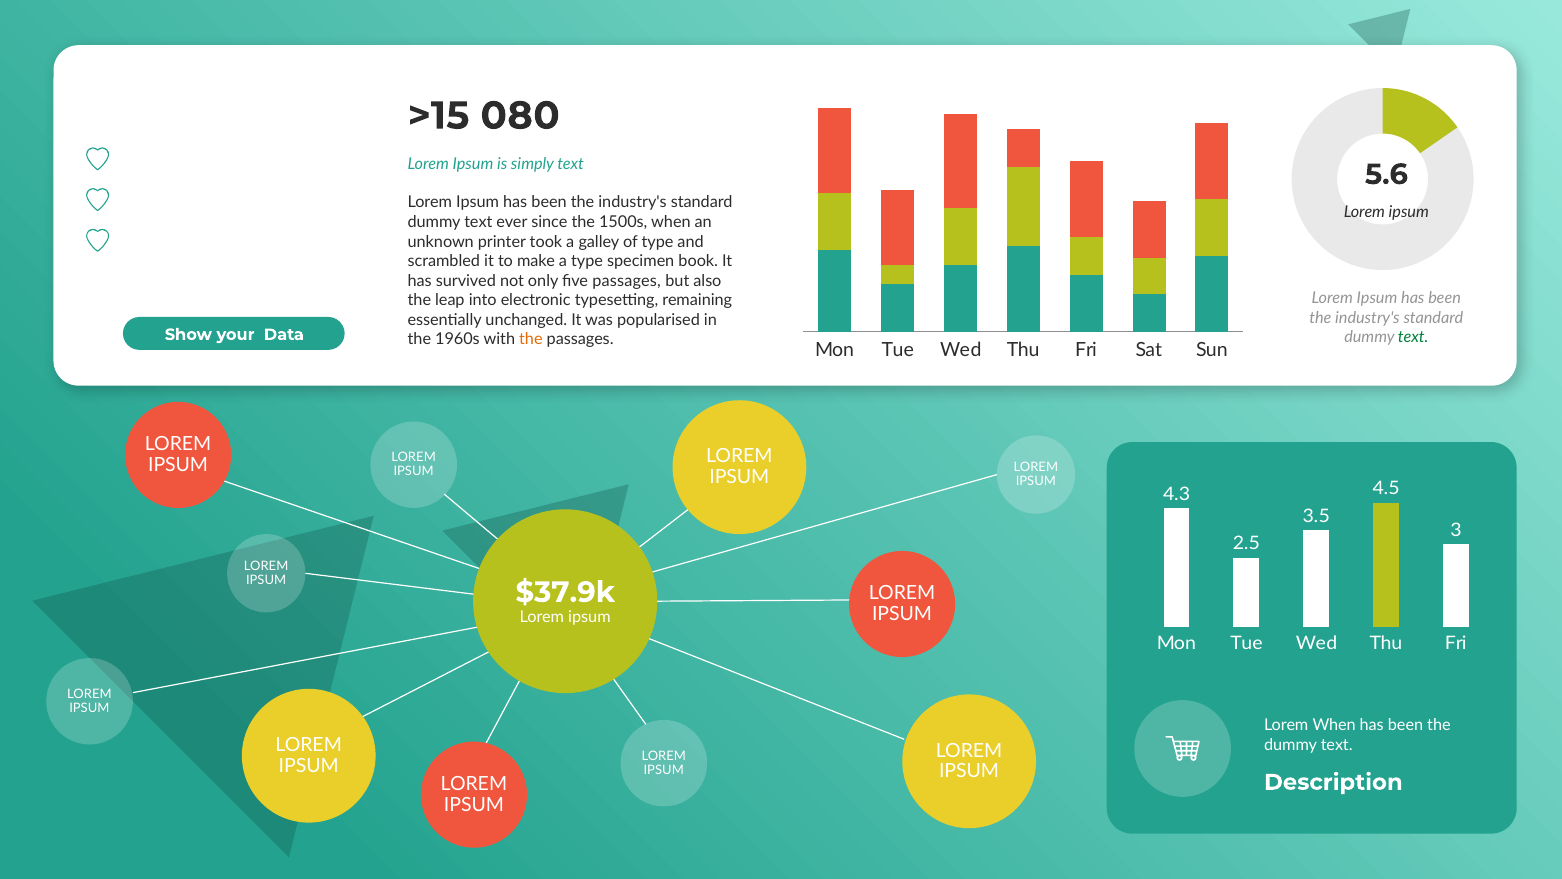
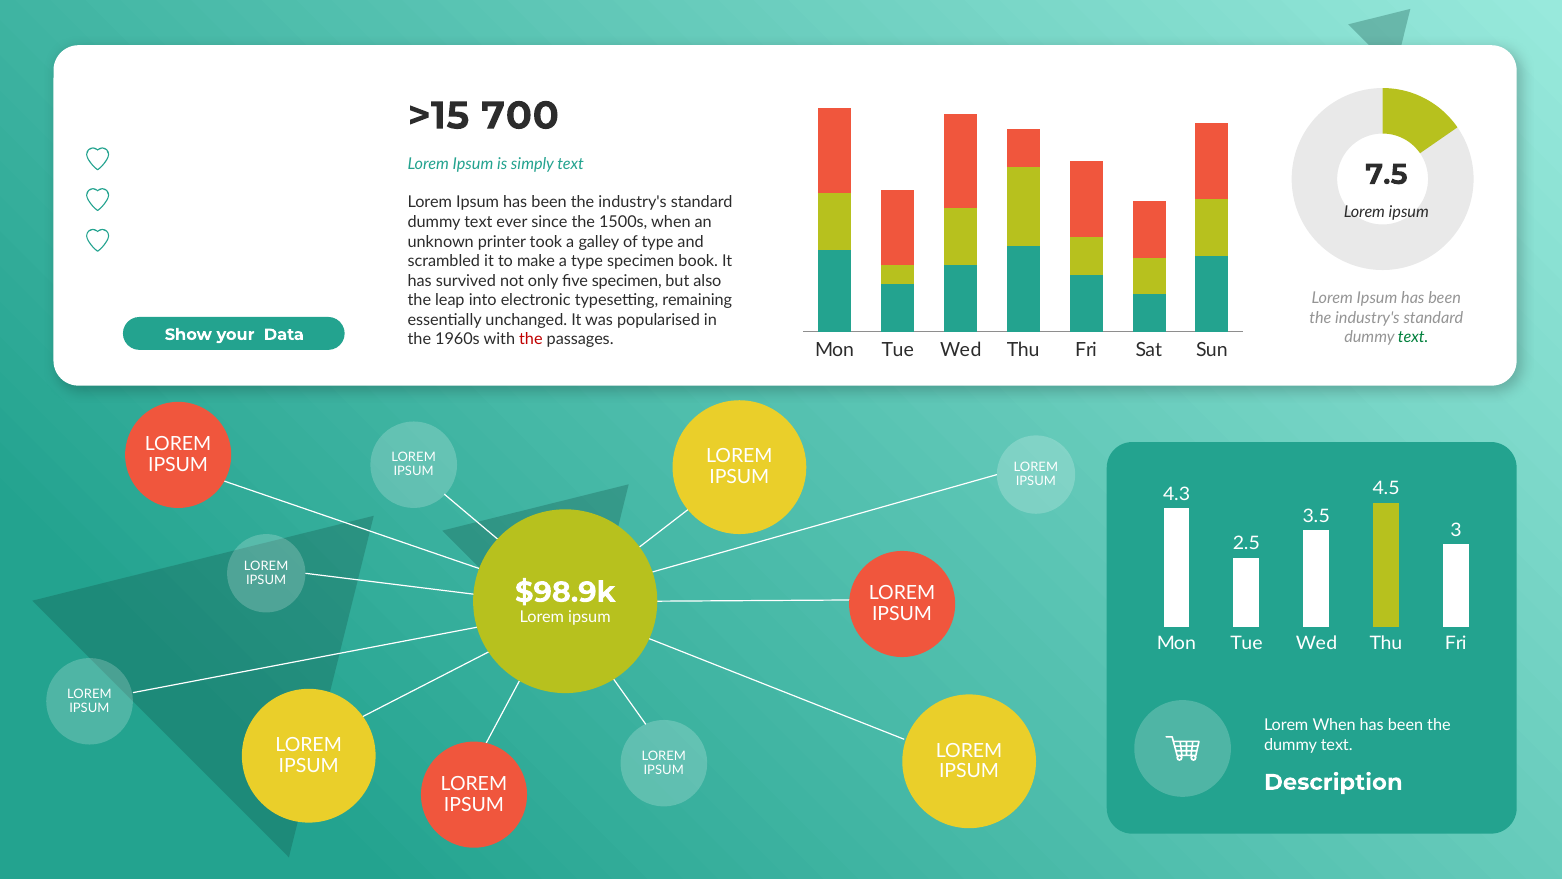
080: 080 -> 700
5.6: 5.6 -> 7.5
five passages: passages -> specimen
the at (531, 339) colour: orange -> red
$37.9k: $37.9k -> $98.9k
